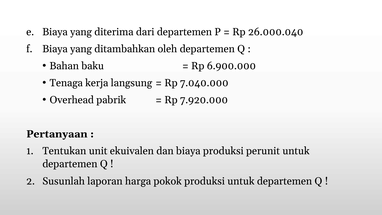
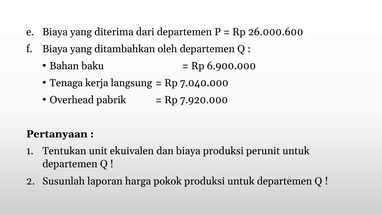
26.000.040: 26.000.040 -> 26.000.600
